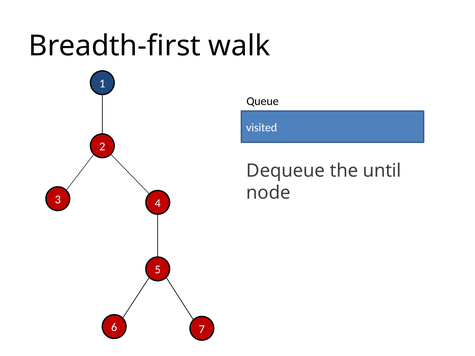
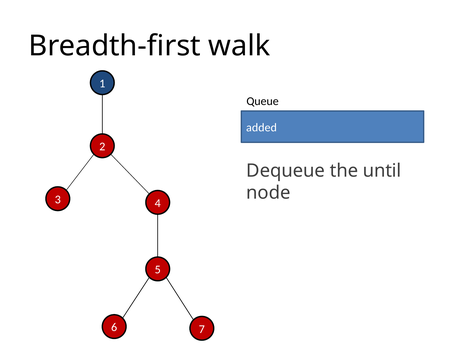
visited: visited -> added
